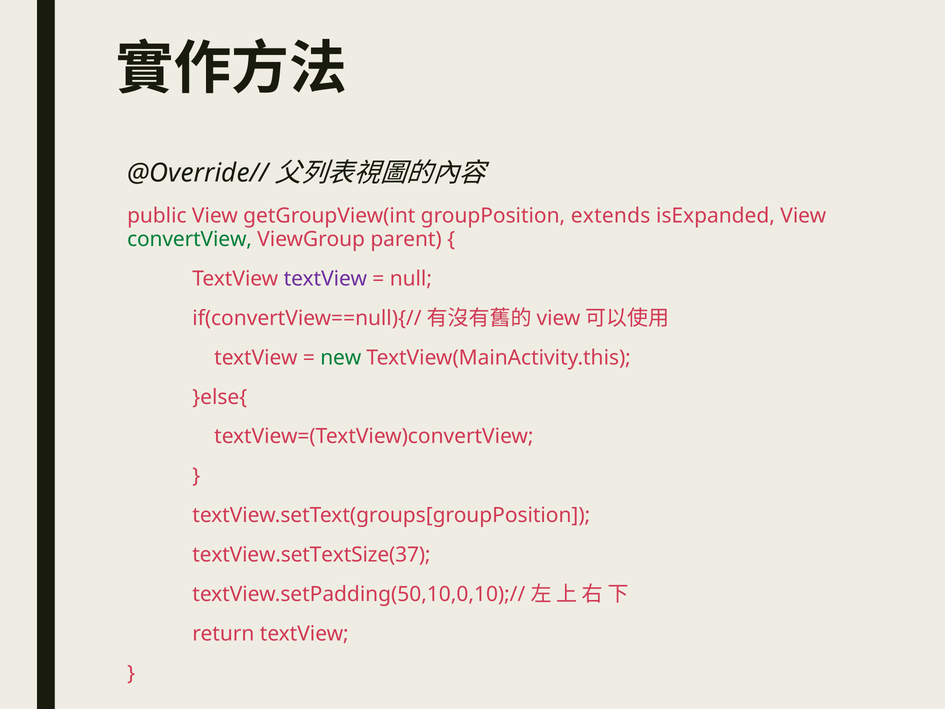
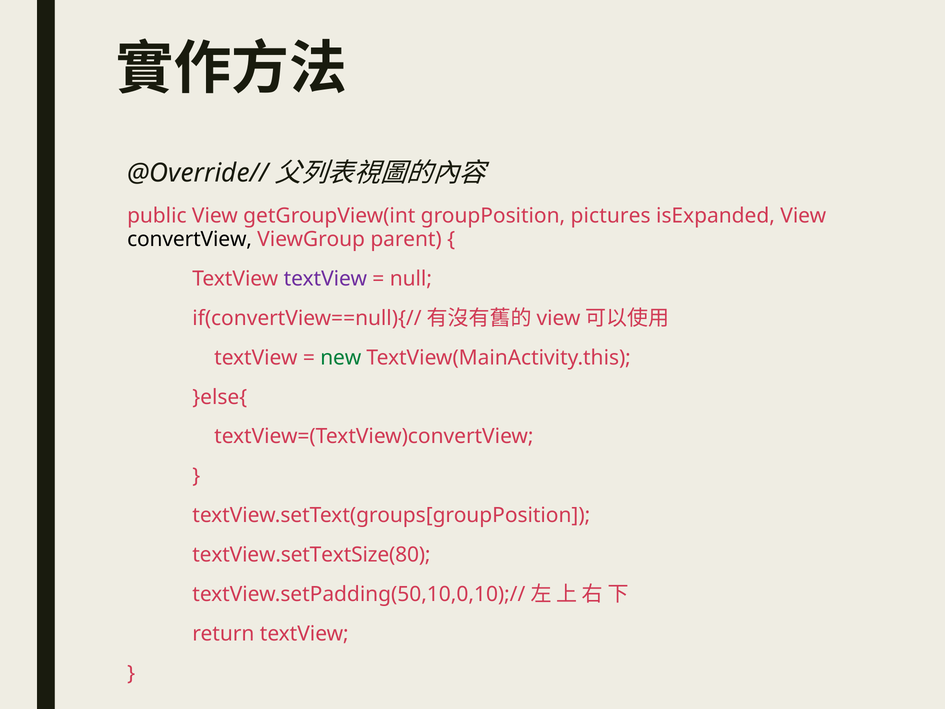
extends: extends -> pictures
convertView colour: green -> black
textView.setTextSize(37: textView.setTextSize(37 -> textView.setTextSize(80
